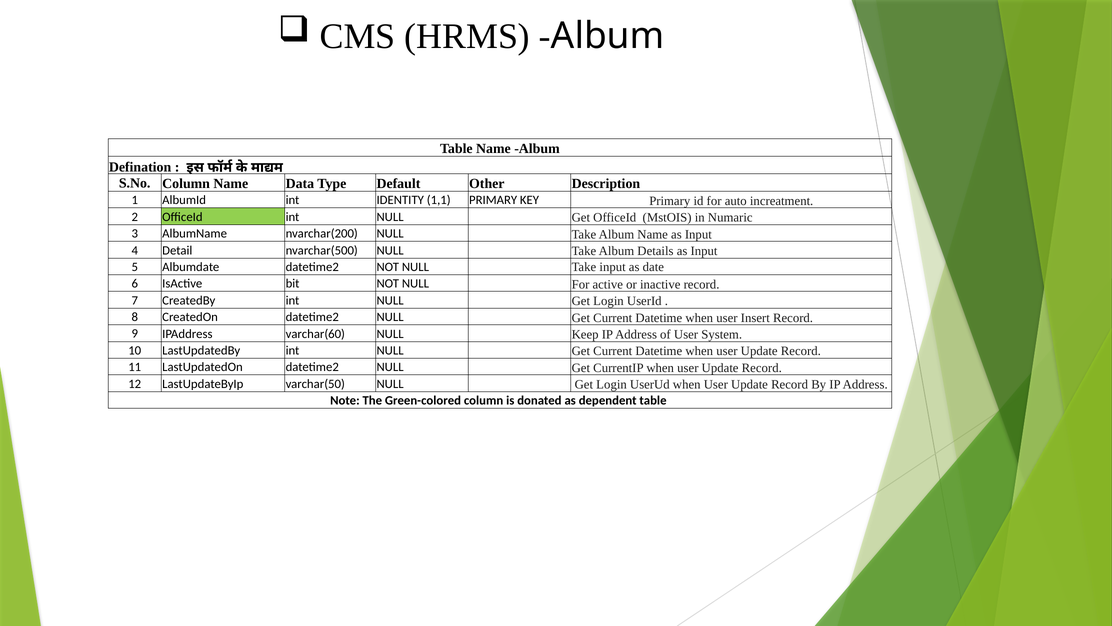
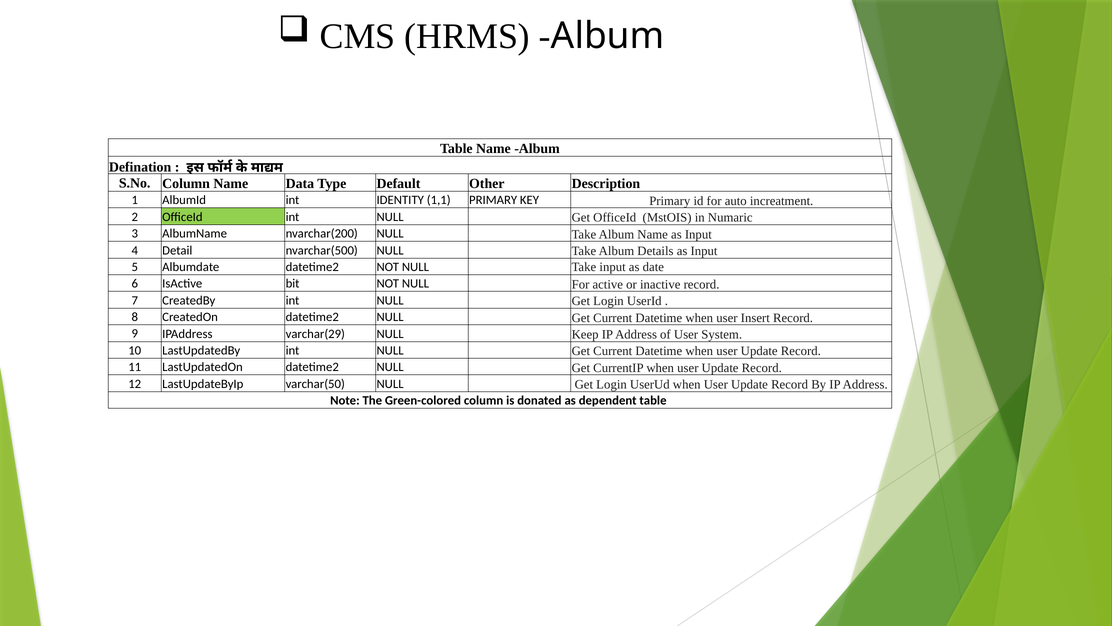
varchar(60: varchar(60 -> varchar(29
